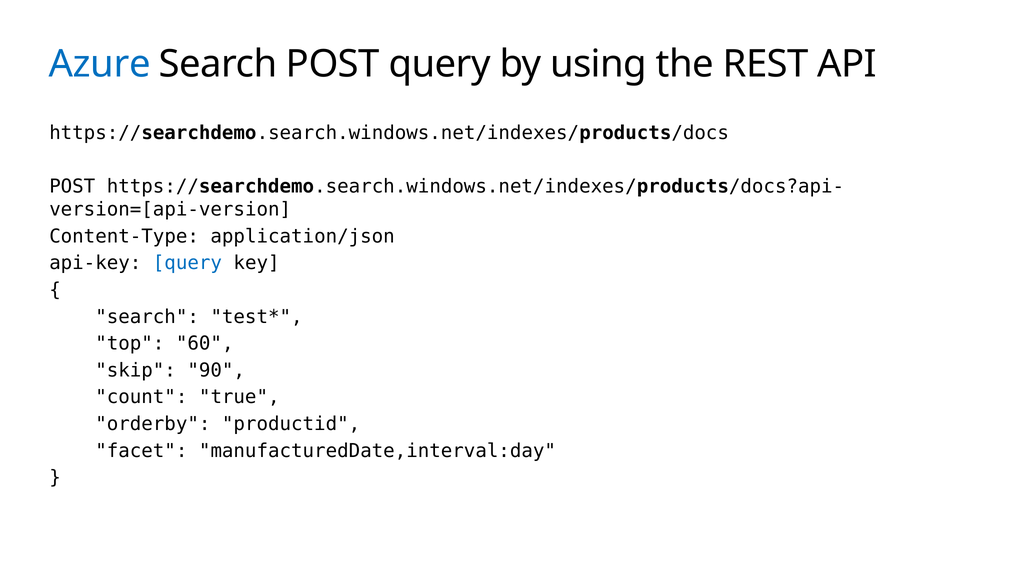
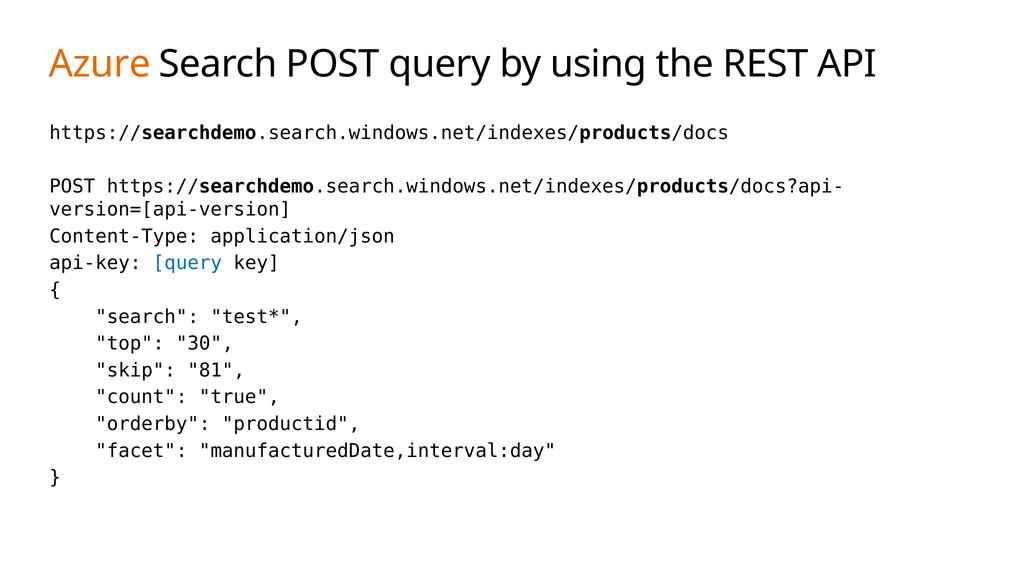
Azure colour: blue -> orange
60: 60 -> 30
90: 90 -> 81
